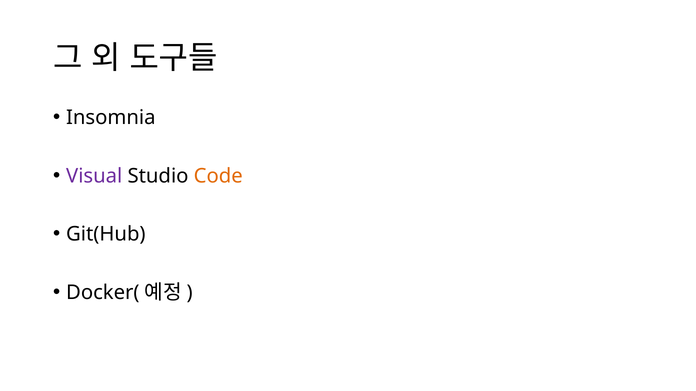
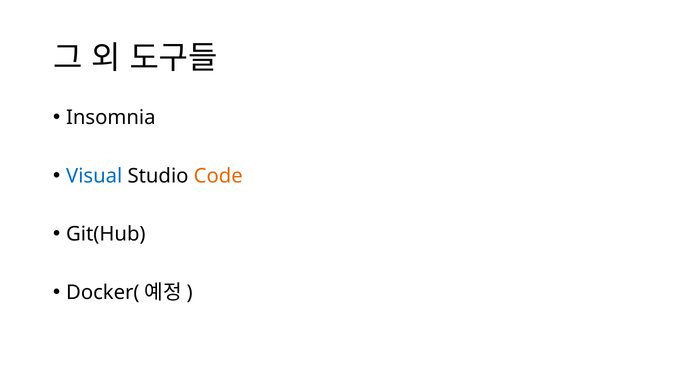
Visual colour: purple -> blue
